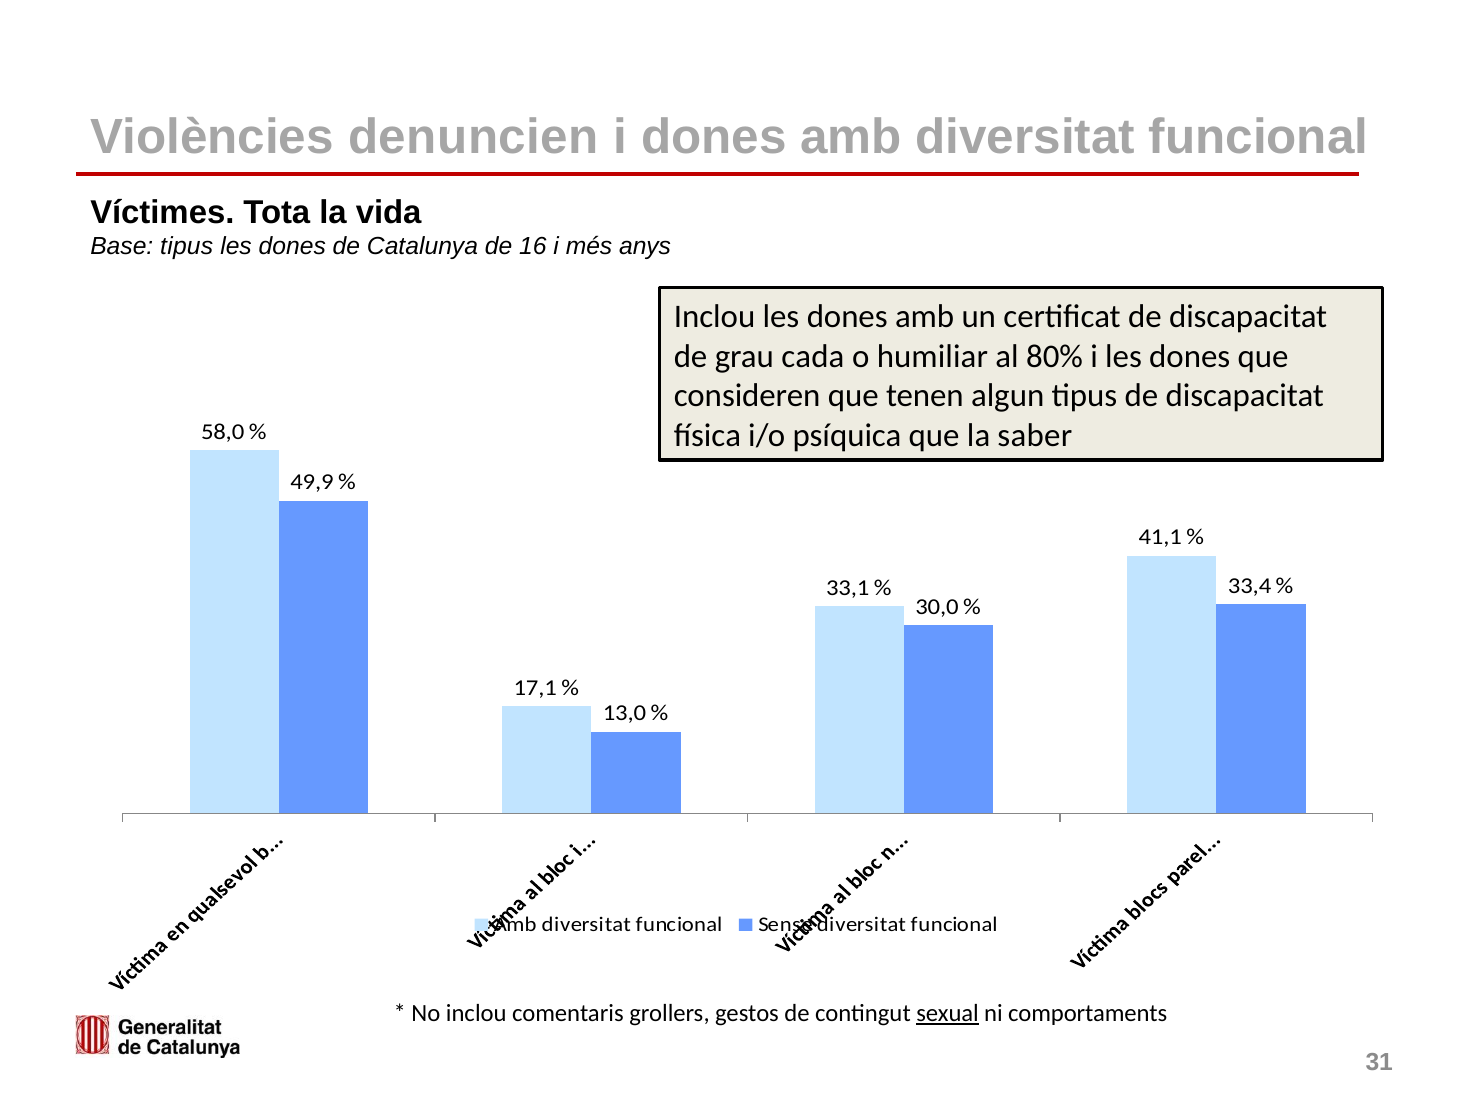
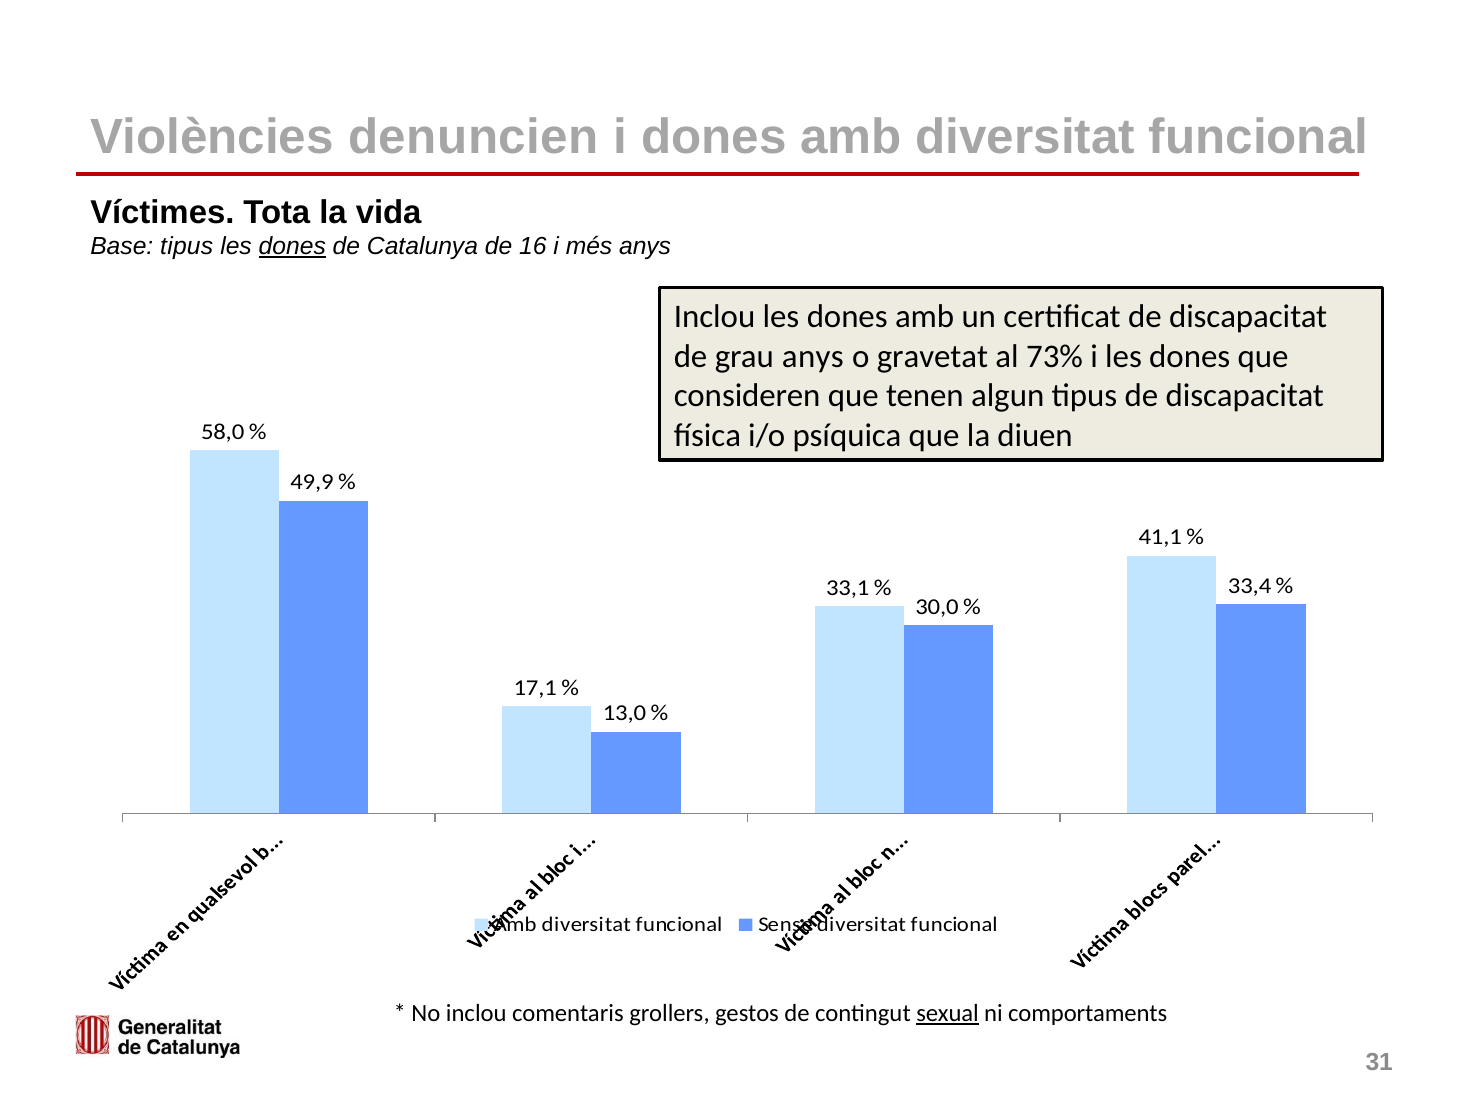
dones at (292, 246) underline: none -> present
grau cada: cada -> anys
humiliar: humiliar -> gravetat
80%: 80% -> 73%
saber: saber -> diuen
